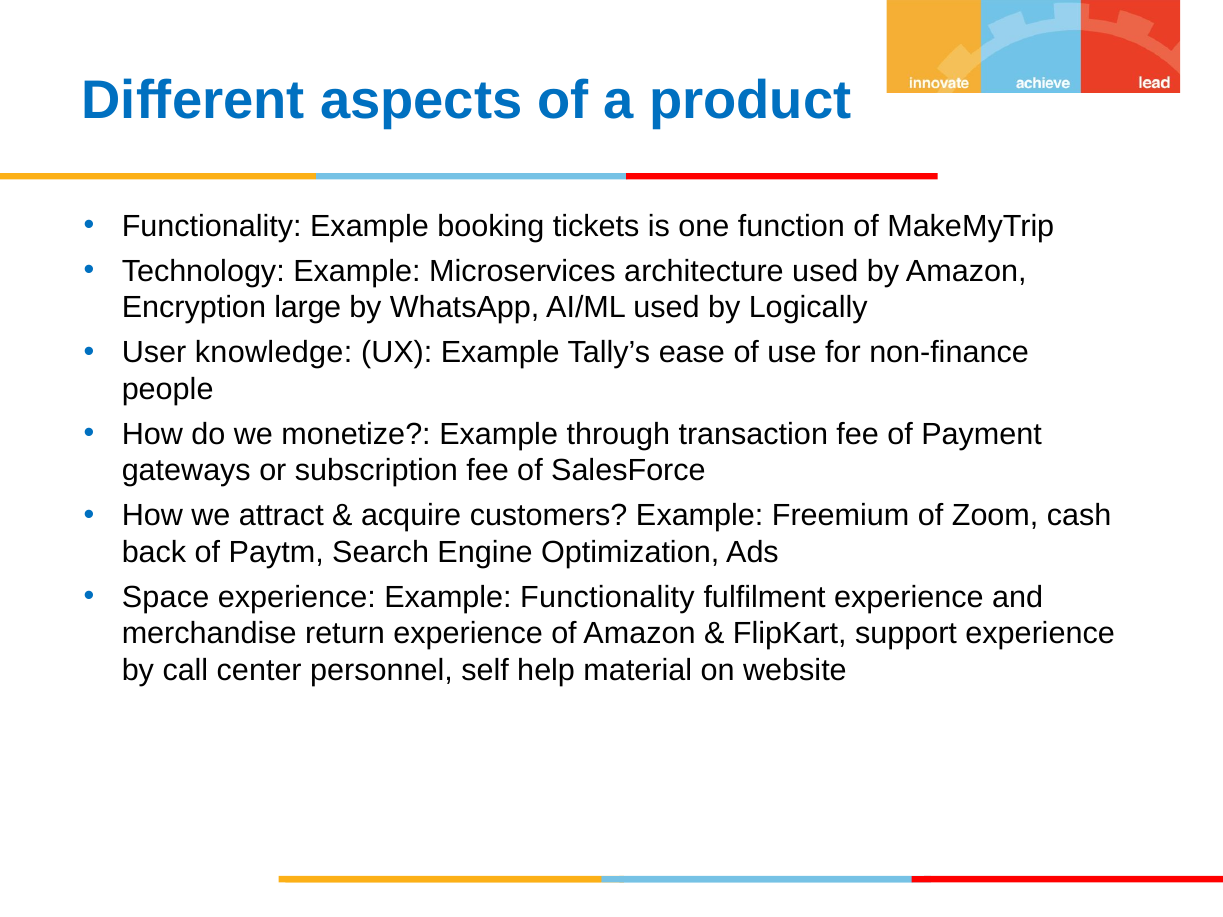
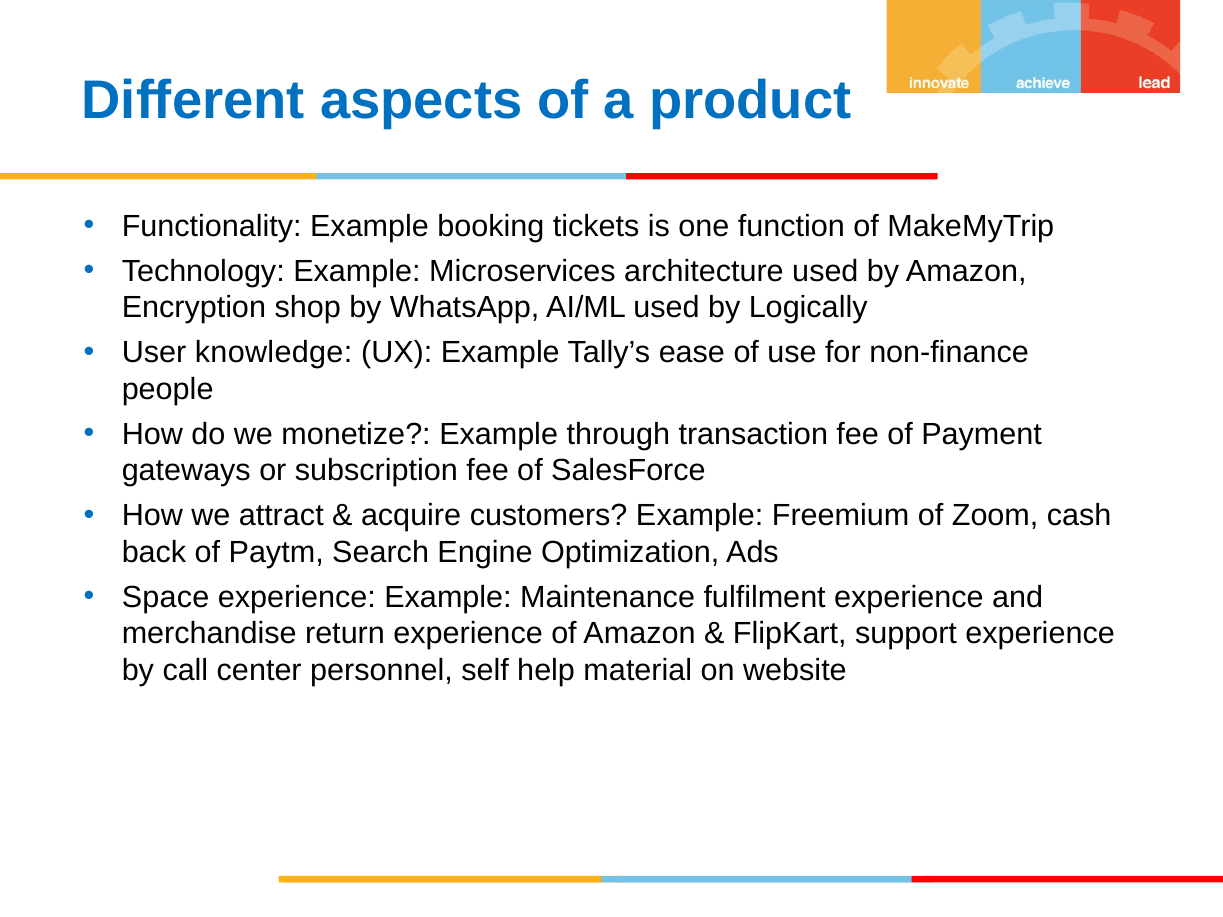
large: large -> shop
Example Functionality: Functionality -> Maintenance
